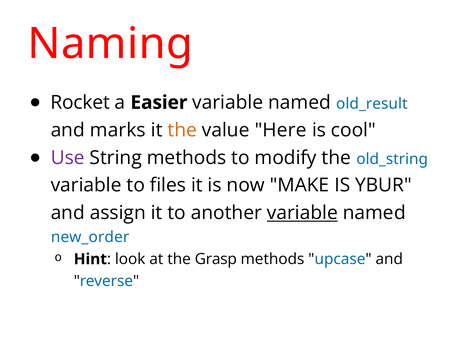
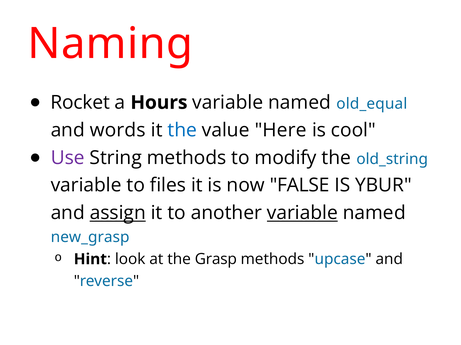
Easier: Easier -> Hours
old_result: old_result -> old_equal
marks: marks -> words
the at (182, 130) colour: orange -> blue
MAKE: MAKE -> FALSE
assign underline: none -> present
new_order: new_order -> new_grasp
